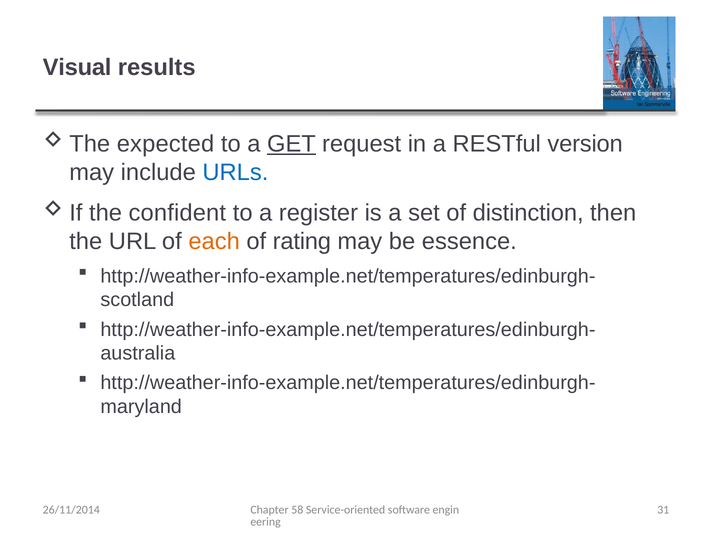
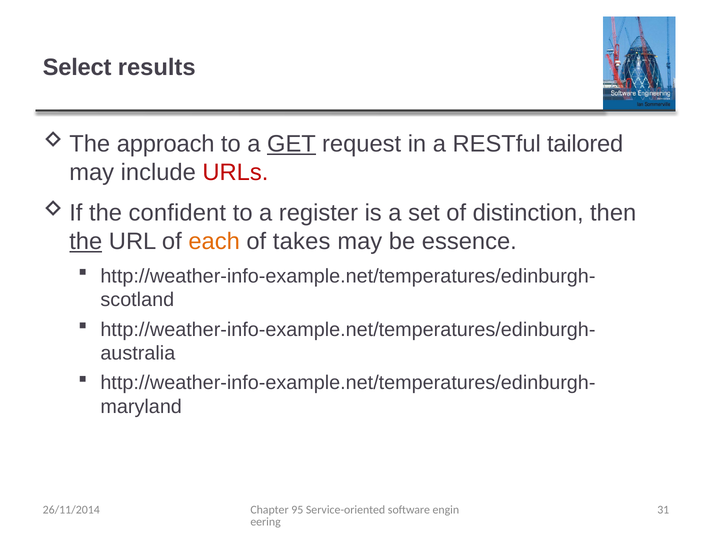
Visual: Visual -> Select
expected: expected -> approach
version: version -> tailored
URLs colour: blue -> red
the at (86, 241) underline: none -> present
rating: rating -> takes
58: 58 -> 95
